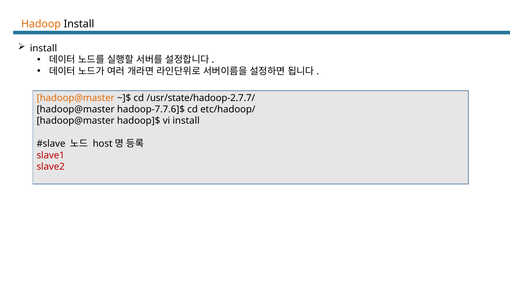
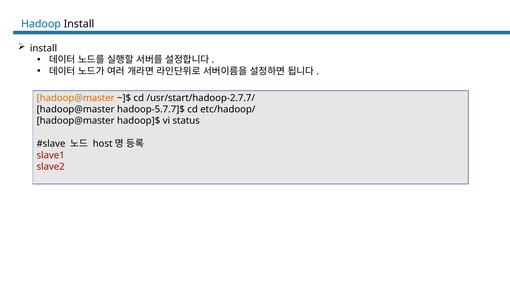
Hadoop colour: orange -> blue
/usr/state/hadoop-2.7.7/: /usr/state/hadoop-2.7.7/ -> /usr/start/hadoop-2.7.7/
hadoop-7.7.6]$: hadoop-7.7.6]$ -> hadoop-5.7.7]$
vi install: install -> status
